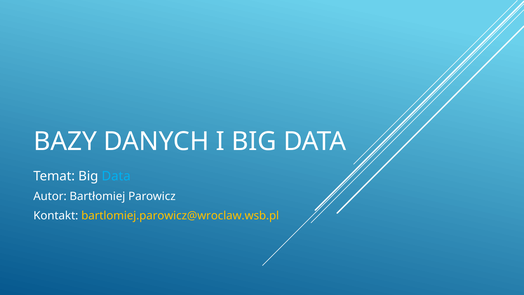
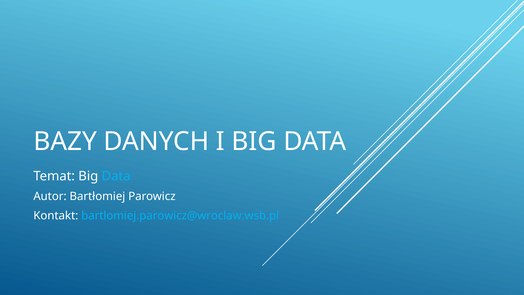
bartlomiej.parowicz@wroclaw.wsb.pl colour: yellow -> light blue
